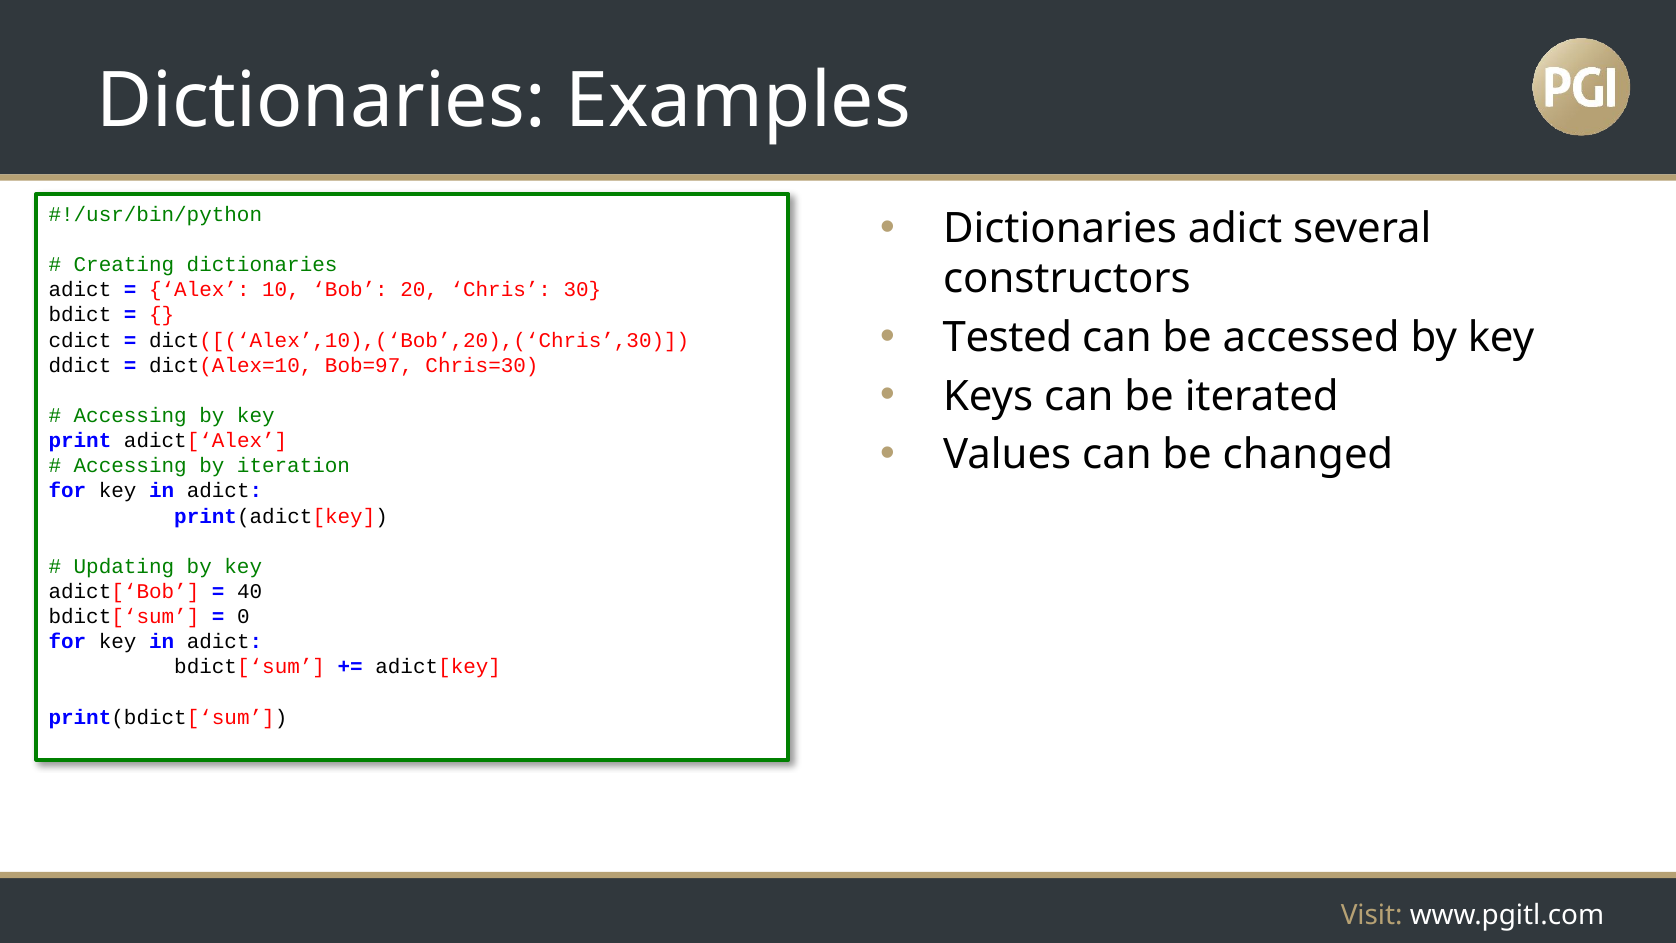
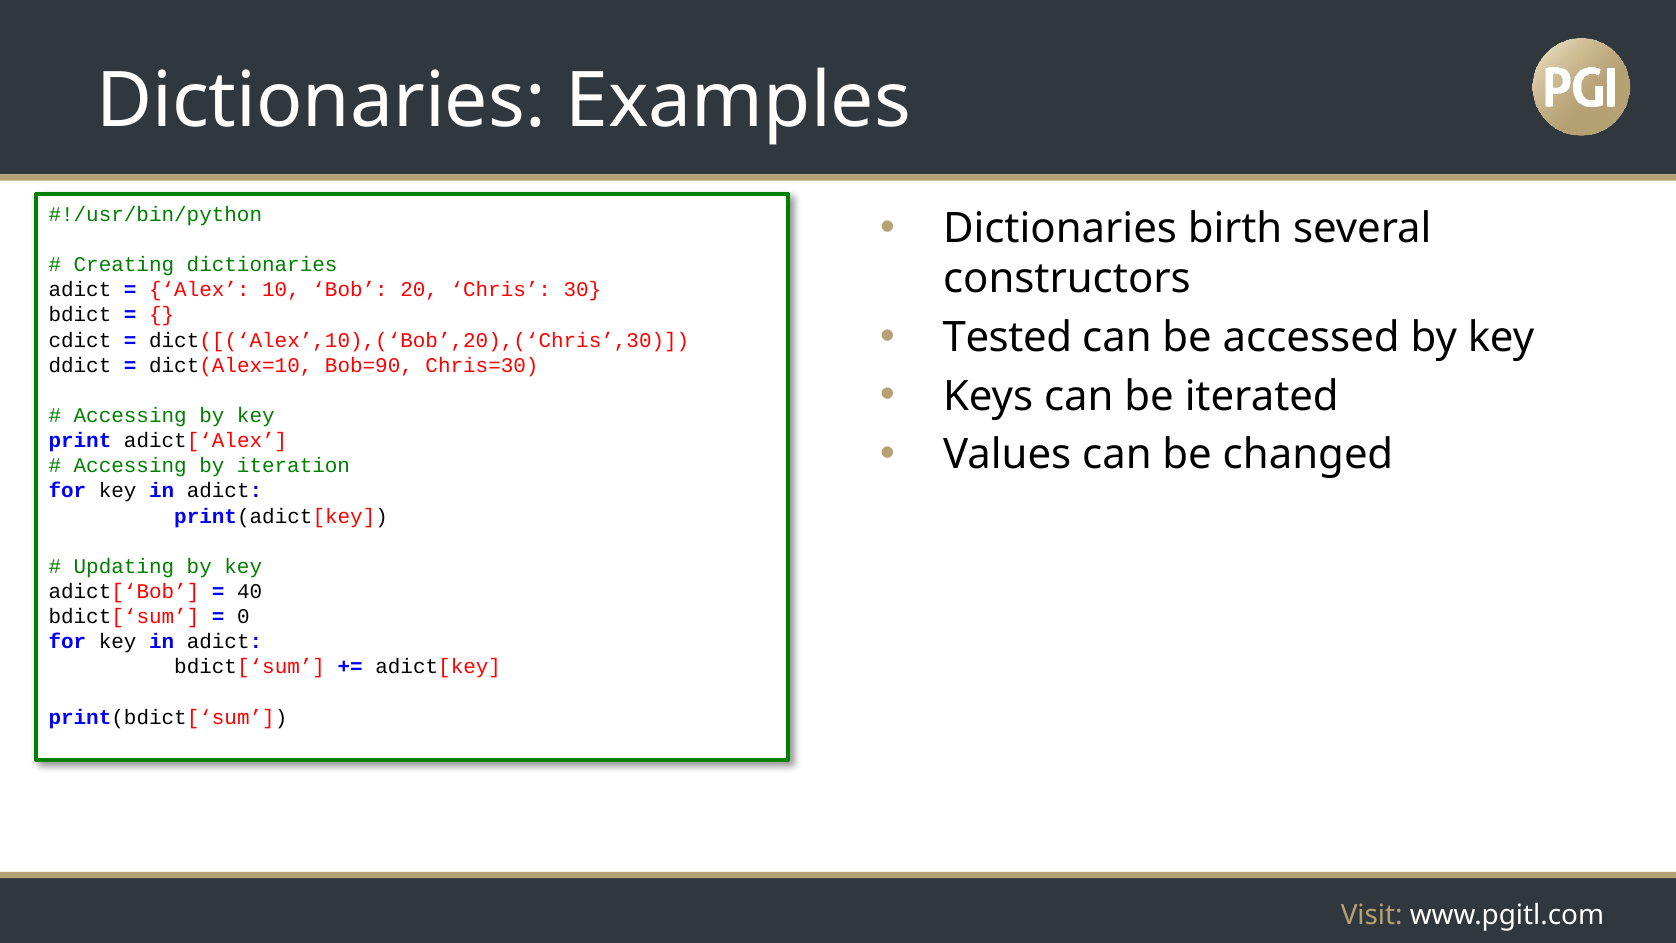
adict at (1235, 229): adict -> birth
Bob=97: Bob=97 -> Bob=90
